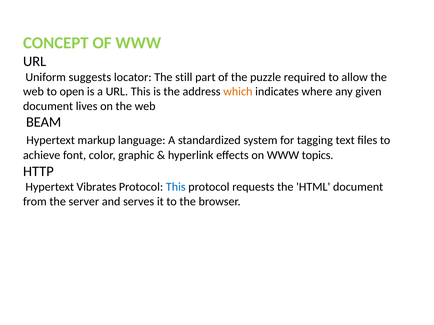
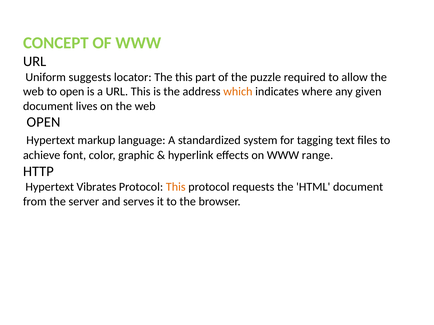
The still: still -> this
BEAM at (44, 122): BEAM -> OPEN
topics: topics -> range
This at (176, 187) colour: blue -> orange
